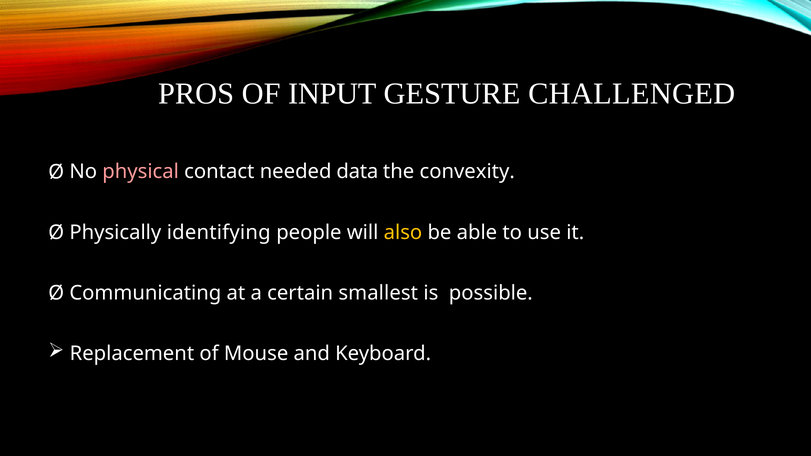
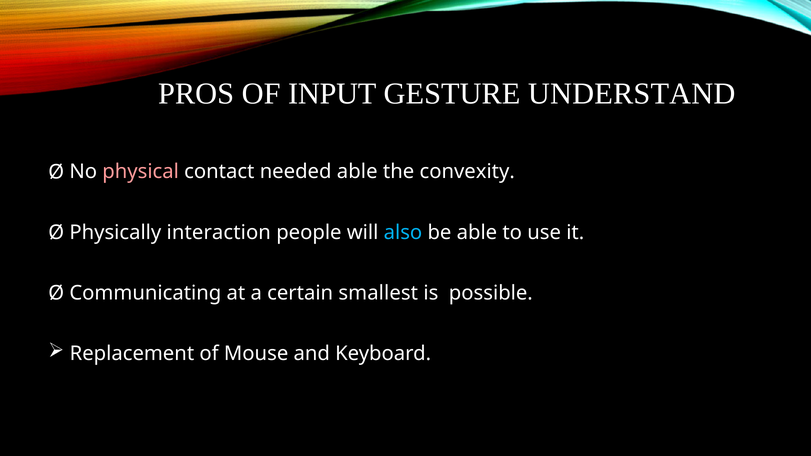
CHALLENGED: CHALLENGED -> UNDERSTAND
needed data: data -> able
identifying: identifying -> interaction
also colour: yellow -> light blue
